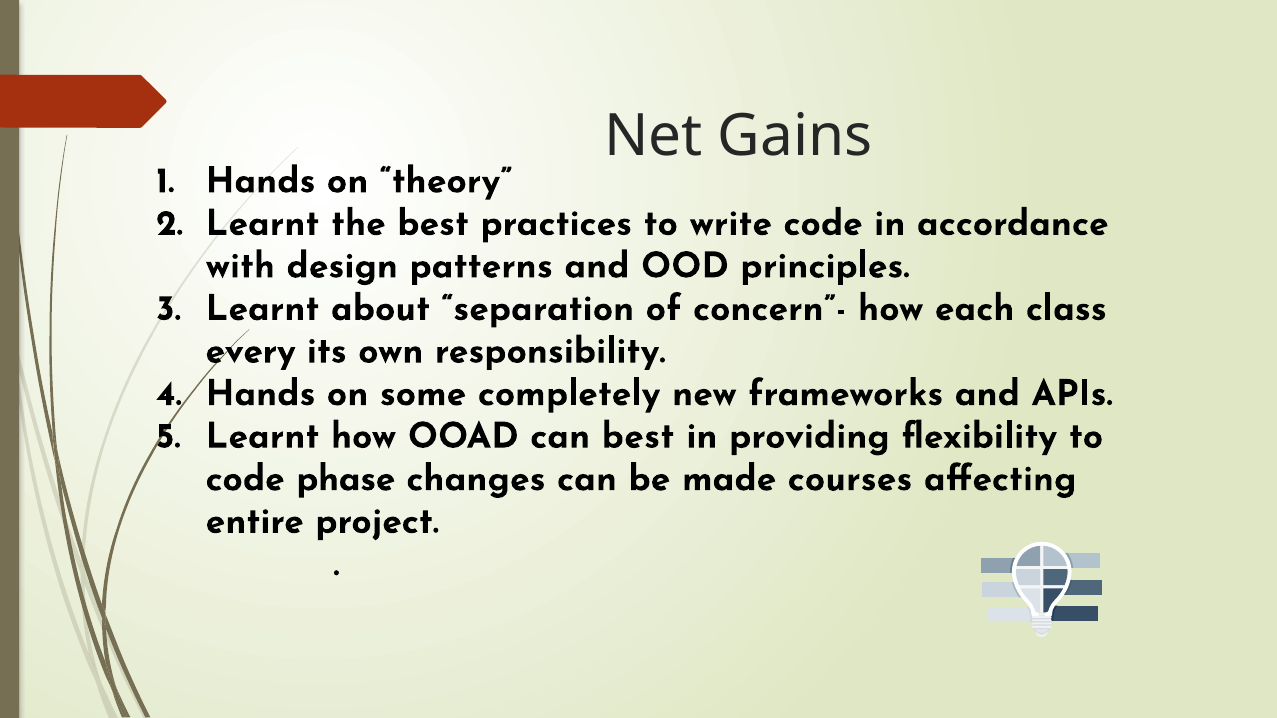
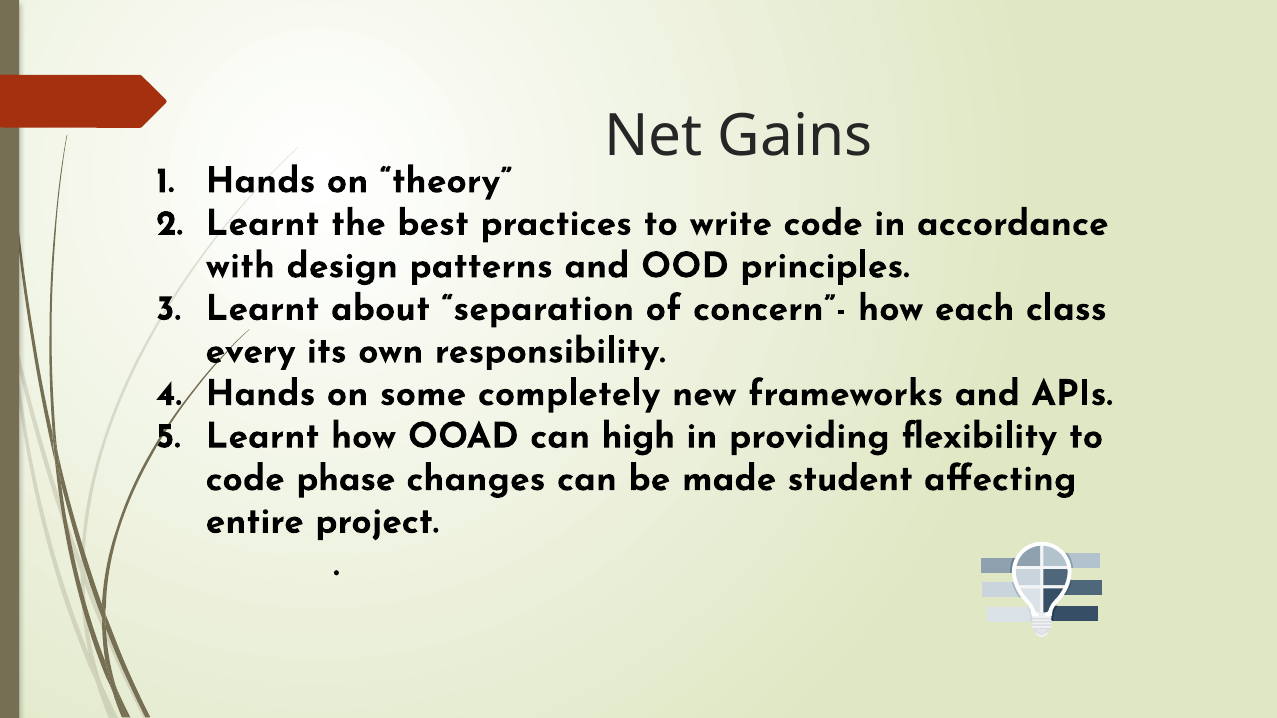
can best: best -> high
courses: courses -> student
